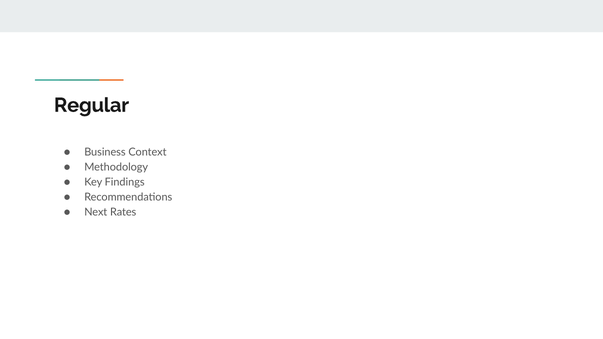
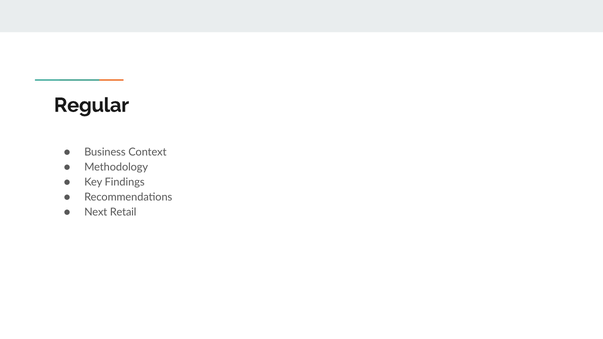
Rates: Rates -> Retail
